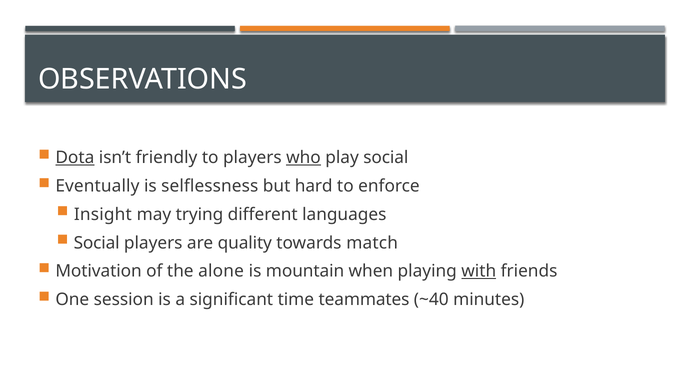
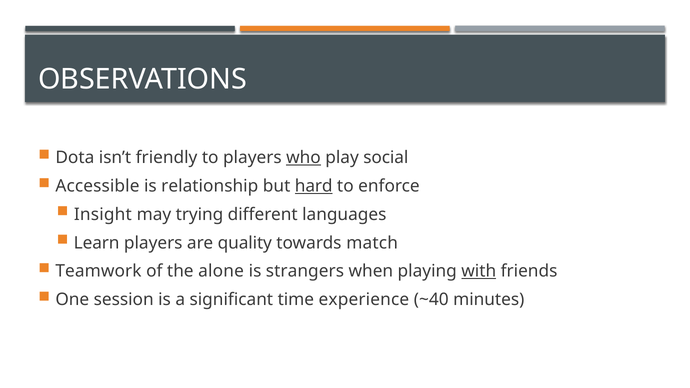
Dota underline: present -> none
Eventually: Eventually -> Accessible
selflessness: selflessness -> relationship
hard underline: none -> present
Social at (97, 243): Social -> Learn
Motivation: Motivation -> Teamwork
mountain: mountain -> strangers
teammates: teammates -> experience
